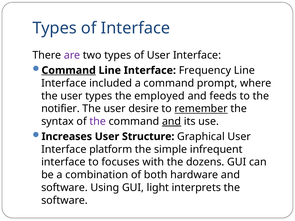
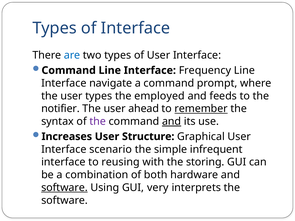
are colour: purple -> blue
Command at (69, 70) underline: present -> none
included: included -> navigate
desire: desire -> ahead
platform: platform -> scenario
focuses: focuses -> reusing
dozens: dozens -> storing
software at (64, 188) underline: none -> present
light: light -> very
